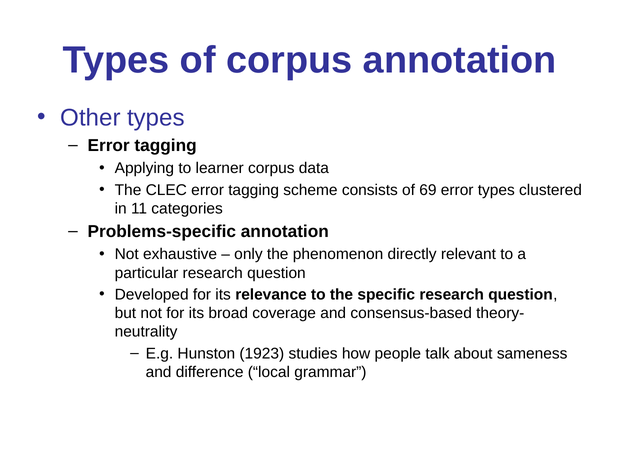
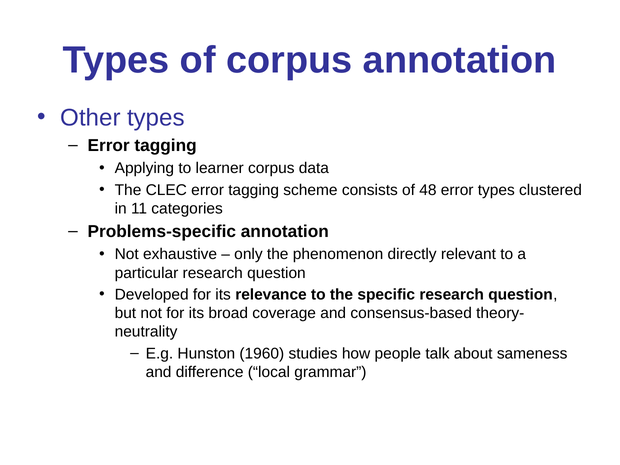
69: 69 -> 48
1923: 1923 -> 1960
